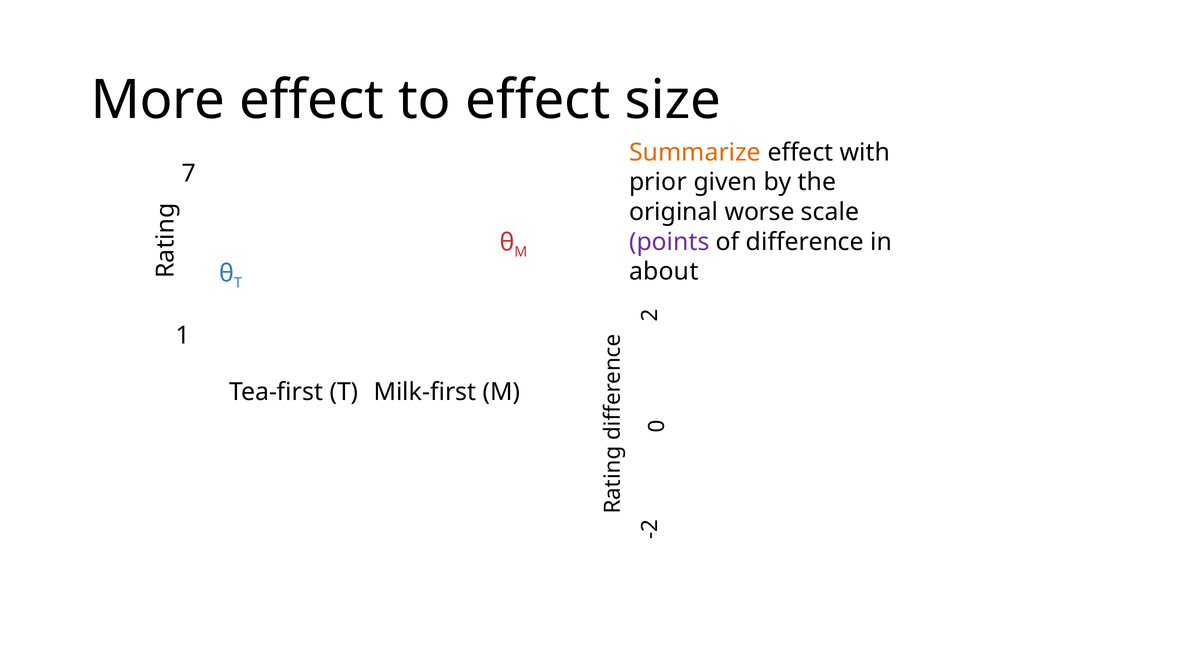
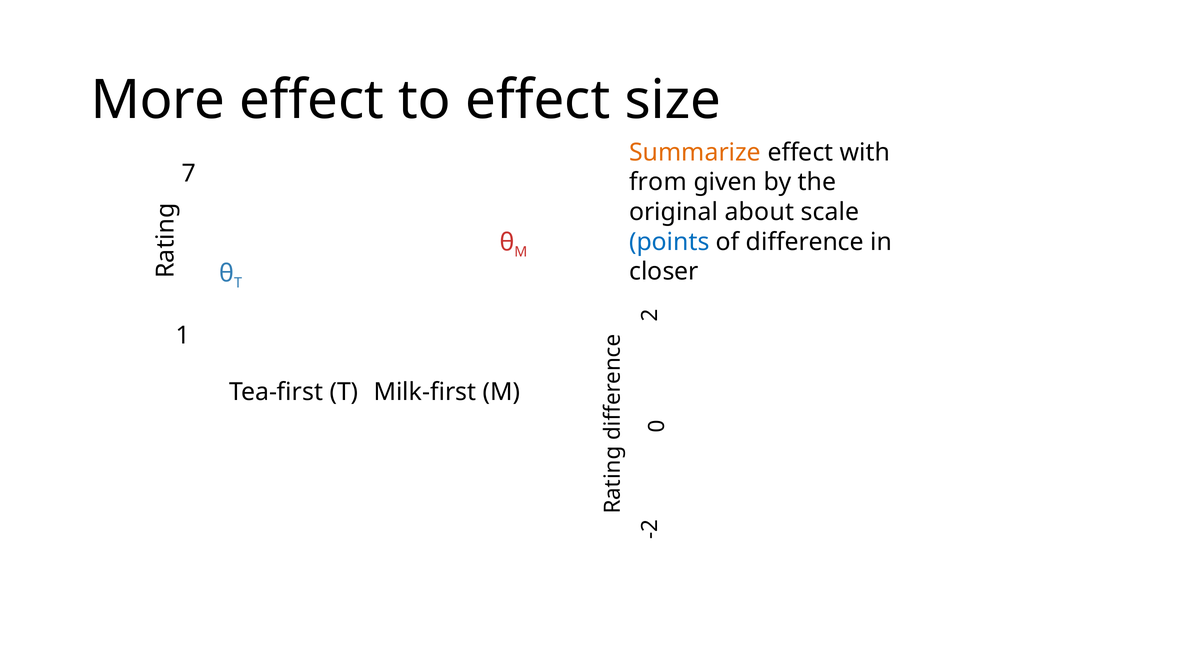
prior: prior -> from
worse: worse -> about
points colour: purple -> blue
about: about -> closer
